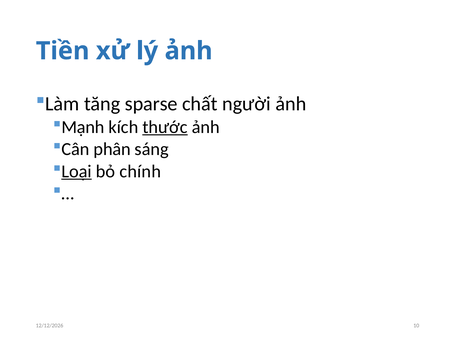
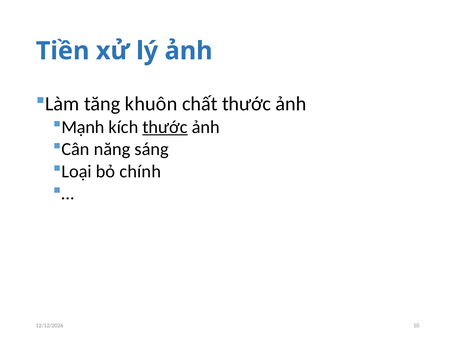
sparse: sparse -> khuôn
chất người: người -> thước
phân: phân -> năng
Loại underline: present -> none
